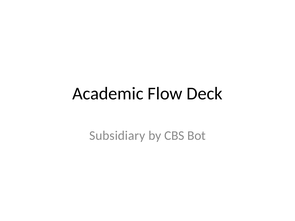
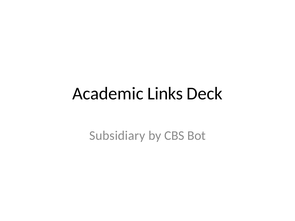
Flow: Flow -> Links
